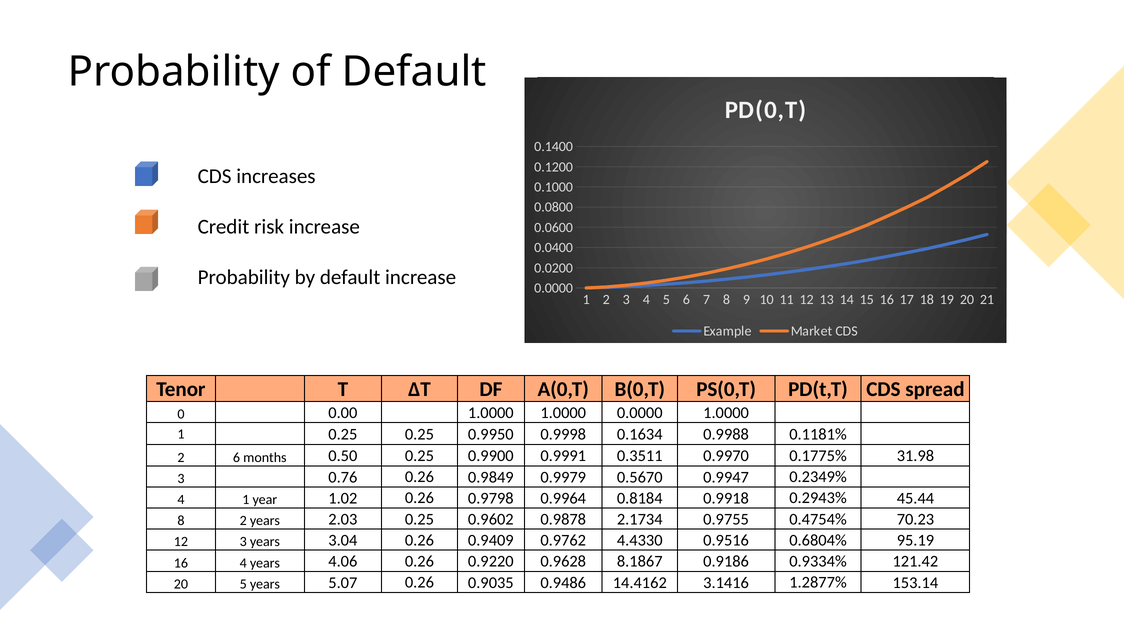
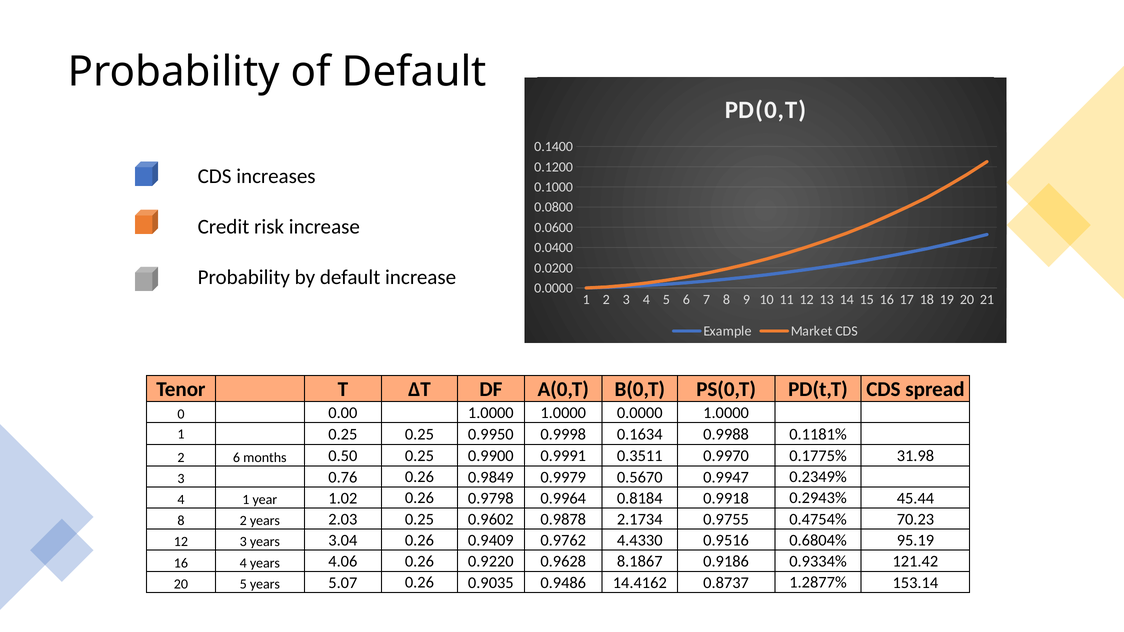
3.1416: 3.1416 -> 0.8737
